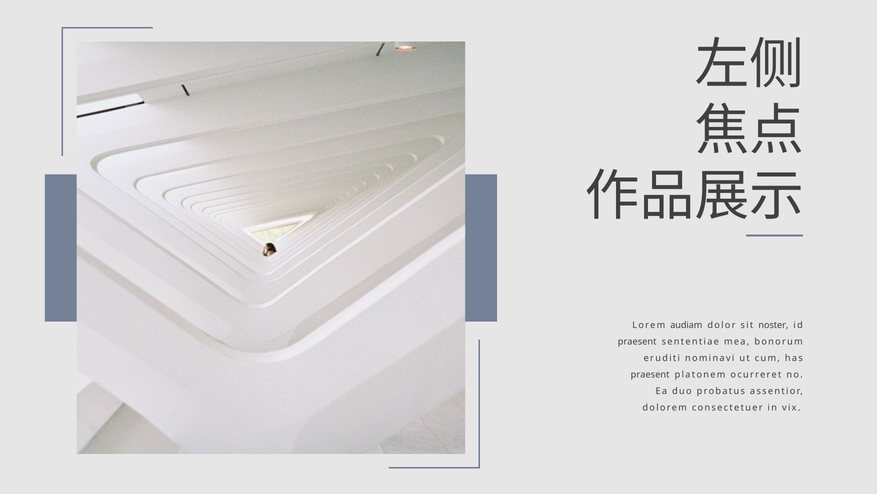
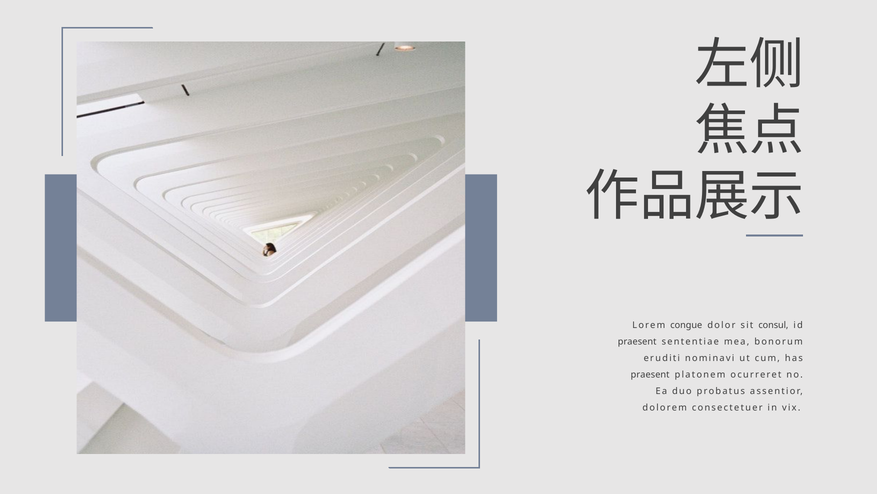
audiam: audiam -> congue
noster: noster -> consul
